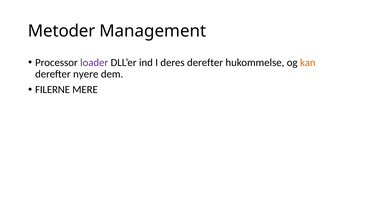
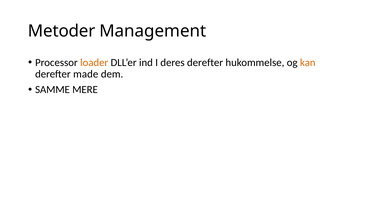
loader colour: purple -> orange
nyere: nyere -> made
FILERNE: FILERNE -> SAMME
